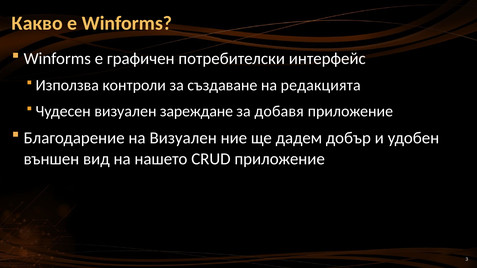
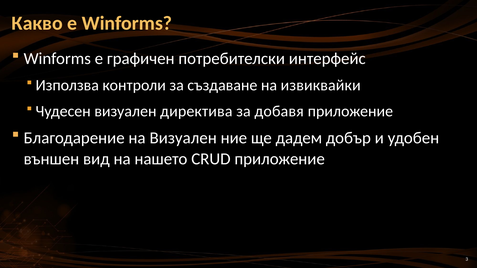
редакцията: редакцията -> извиквайки
зареждане: зареждане -> директива
